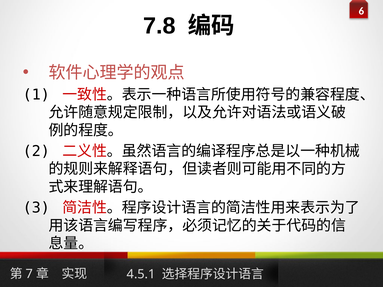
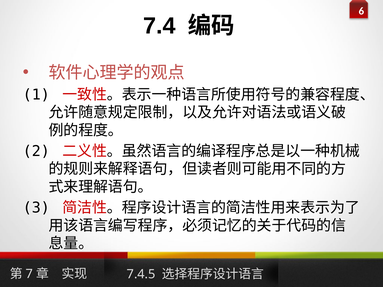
7.8: 7.8 -> 7.4
4.5.1: 4.5.1 -> 7.4.5
